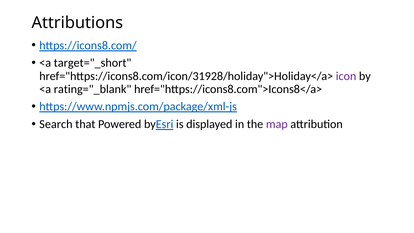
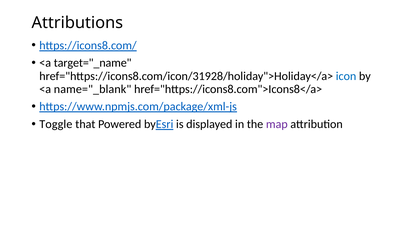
target="_short: target="_short -> target="_name
icon colour: purple -> blue
rating="_blank: rating="_blank -> name="_blank
Search: Search -> Toggle
